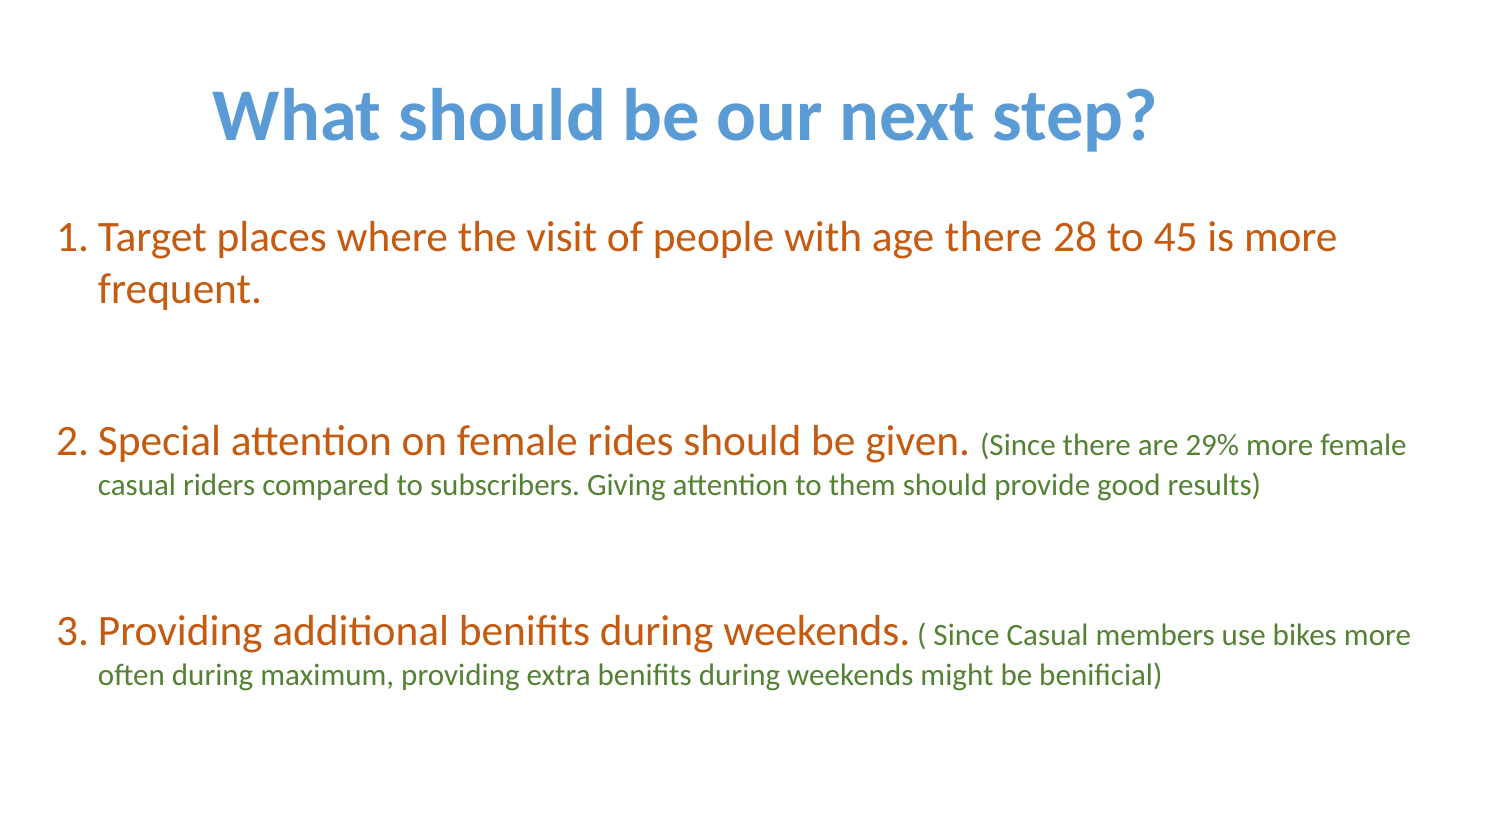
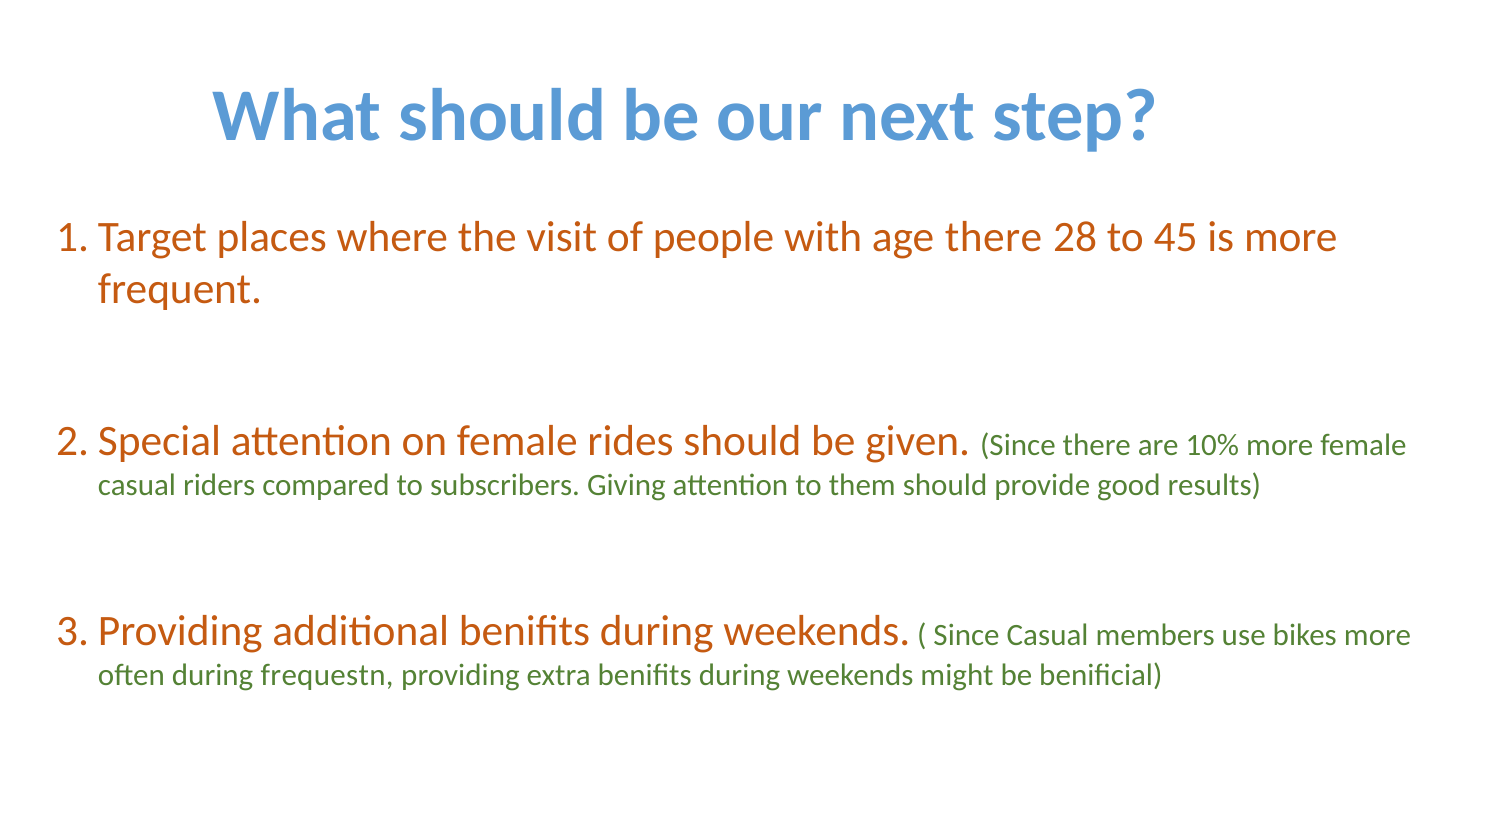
29%: 29% -> 10%
maximum: maximum -> frequestn
